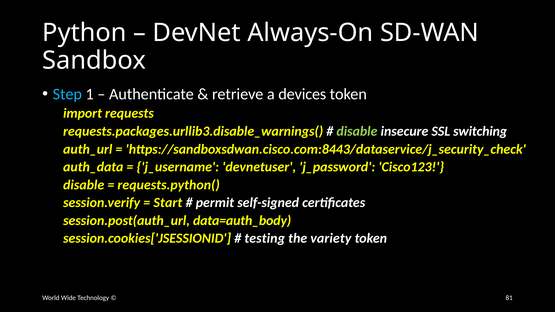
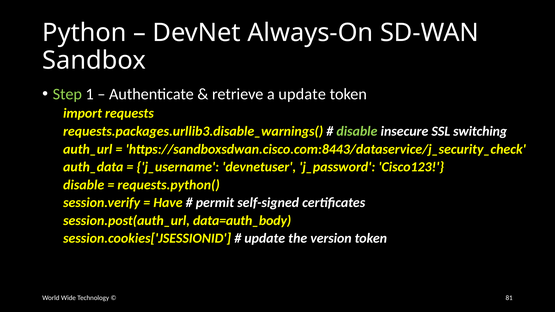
Step colour: light blue -> light green
a devices: devices -> update
Start: Start -> Have
testing at (265, 238): testing -> update
variety: variety -> version
